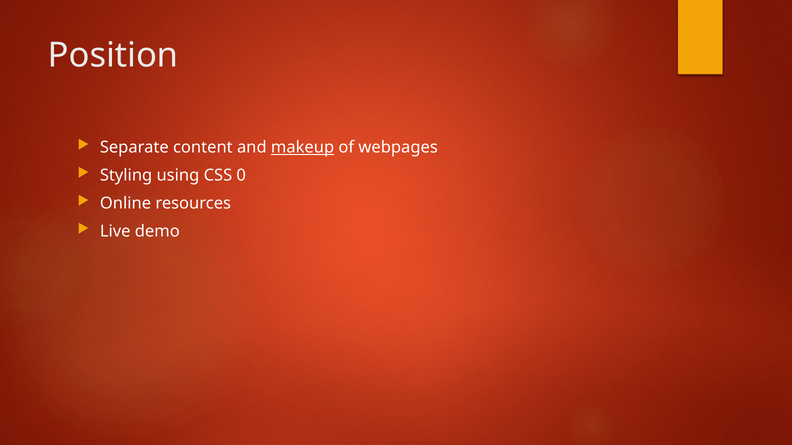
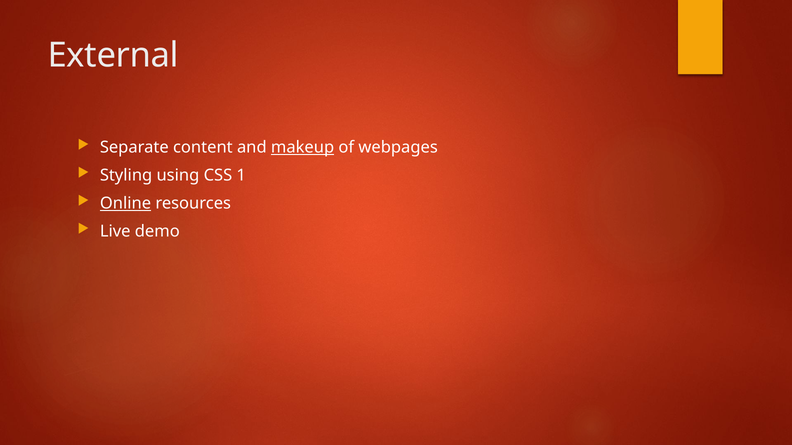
Position: Position -> External
0: 0 -> 1
Online underline: none -> present
